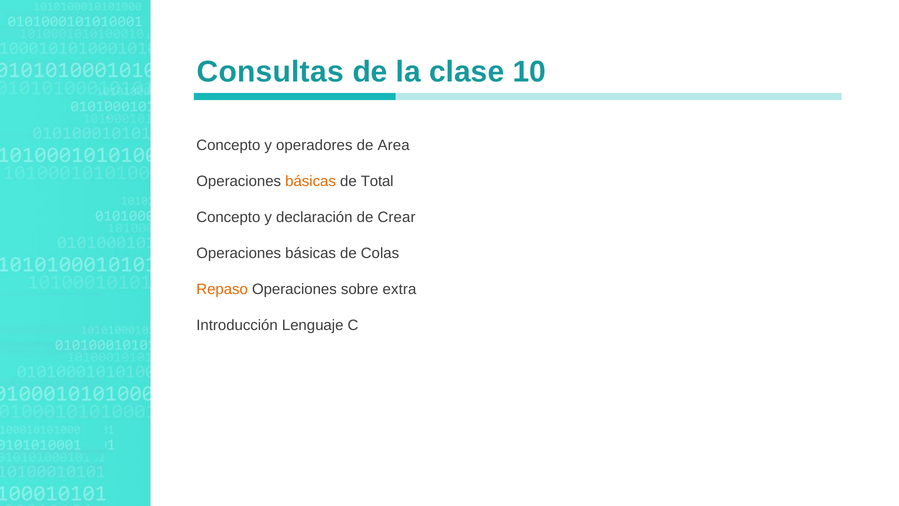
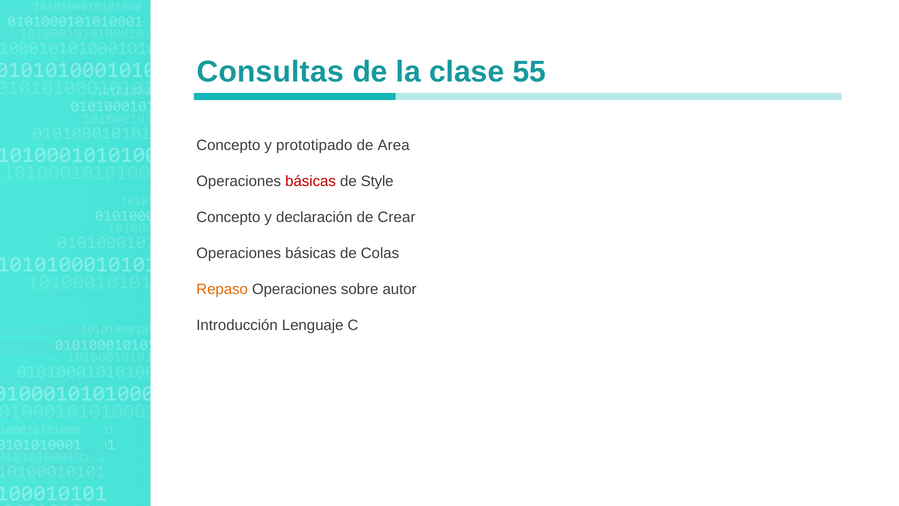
10: 10 -> 55
operadores: operadores -> prototipado
básicas at (311, 181) colour: orange -> red
Total: Total -> Style
extra: extra -> autor
